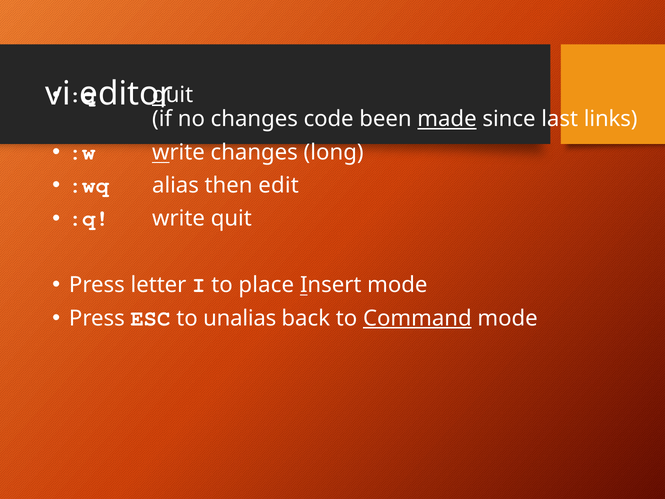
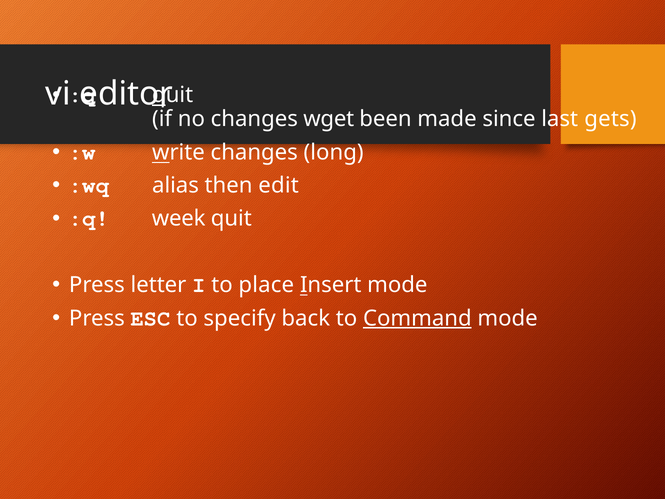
code: code -> wget
made underline: present -> none
links: links -> gets
:q write: write -> week
unalias: unalias -> specify
